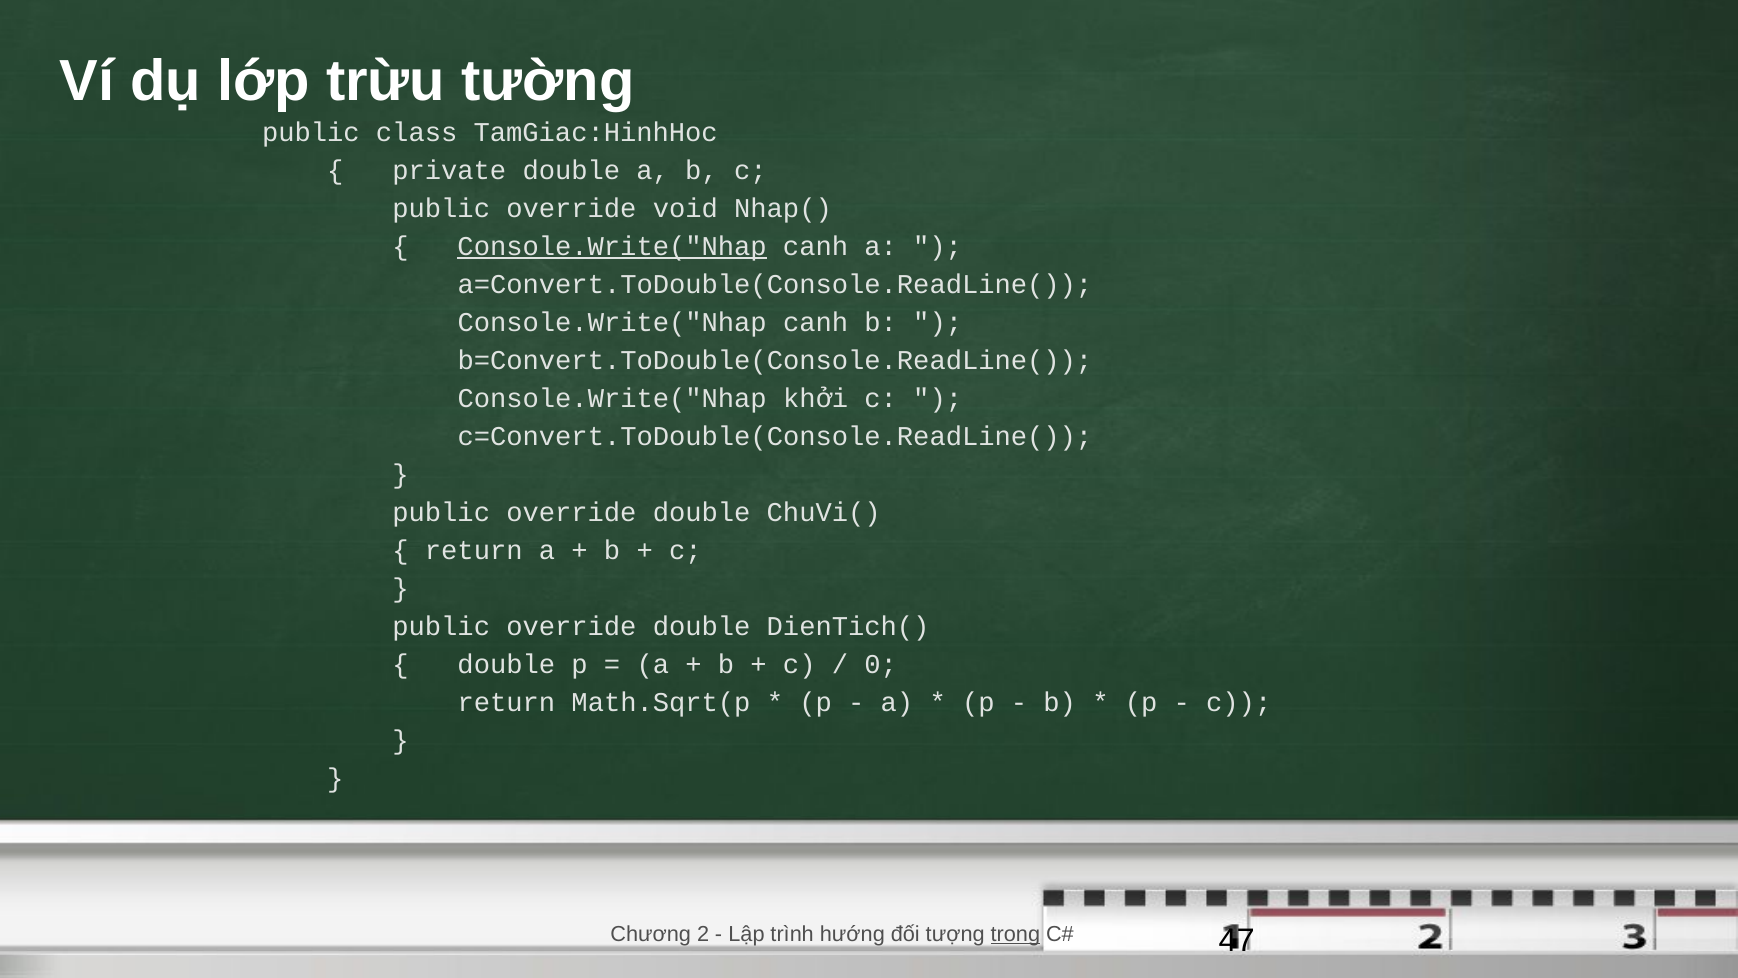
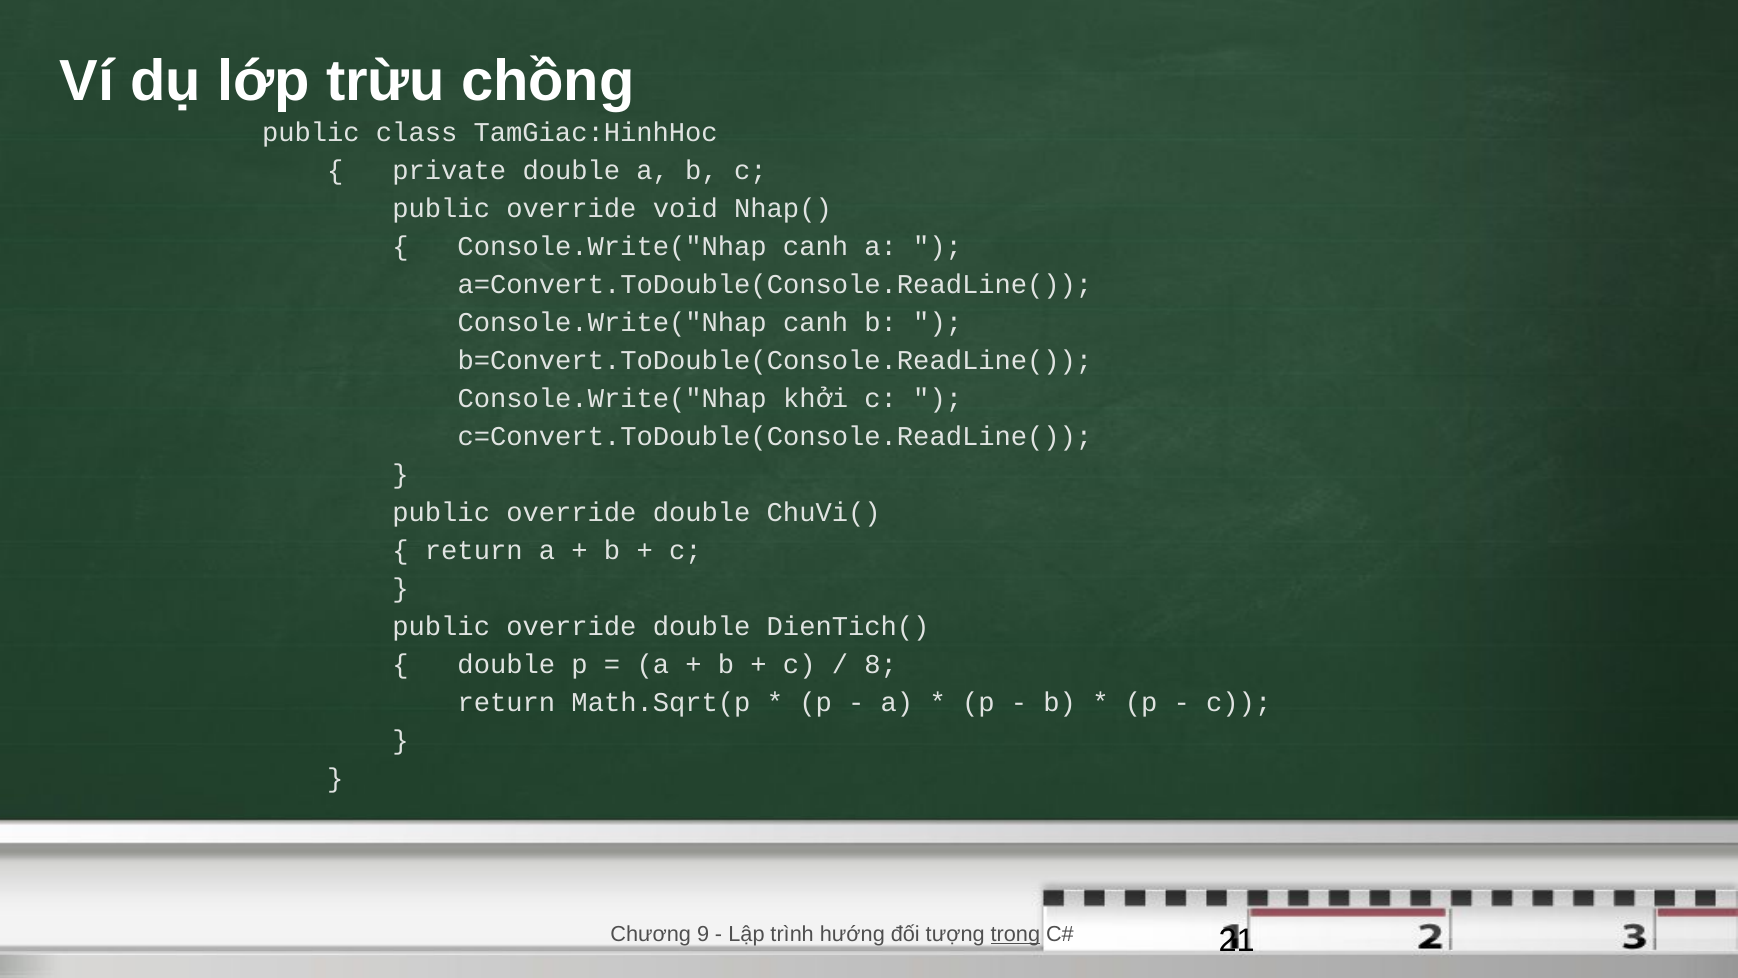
tường: tường -> chồng
Console.Write("Nhap at (612, 246) underline: present -> none
0: 0 -> 8
2: 2 -> 9
47: 47 -> 21
